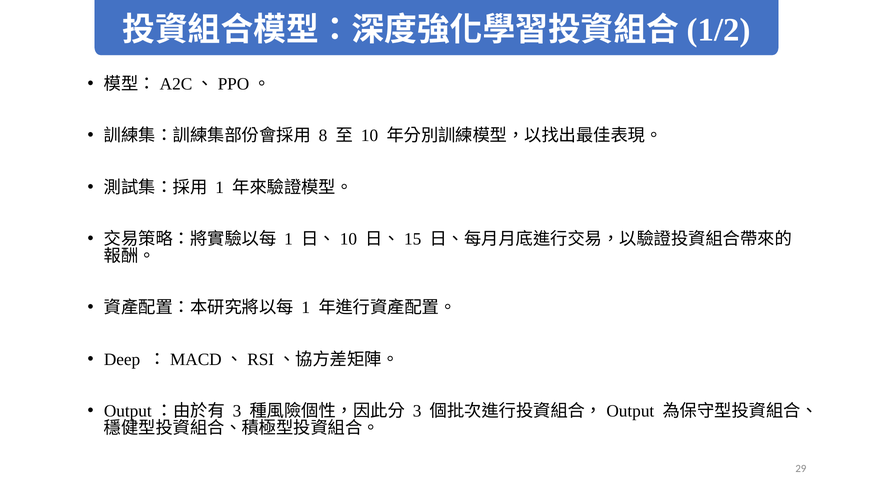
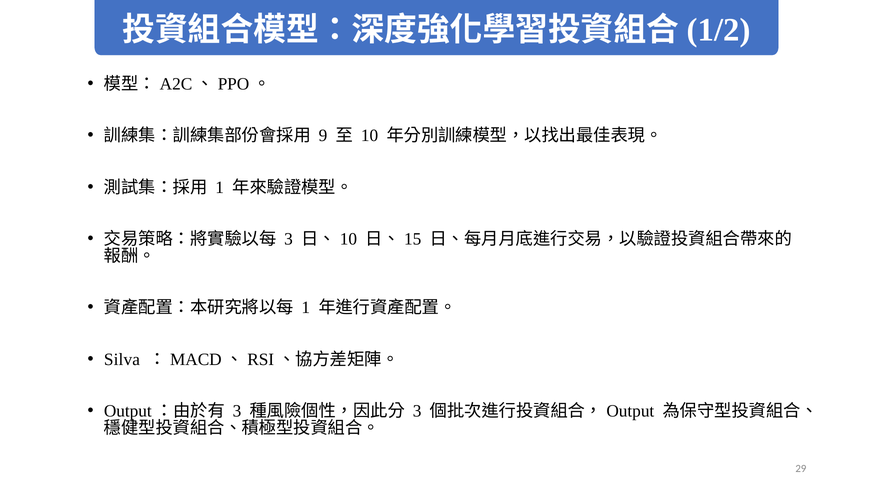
8: 8 -> 9
1 at (289, 239): 1 -> 3
Deep: Deep -> Silva
